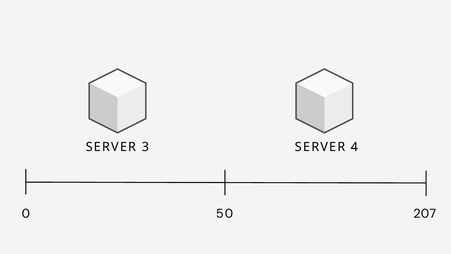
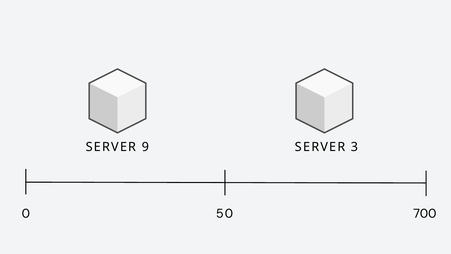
3: 3 -> 9
4: 4 -> 3
207: 207 -> 700
